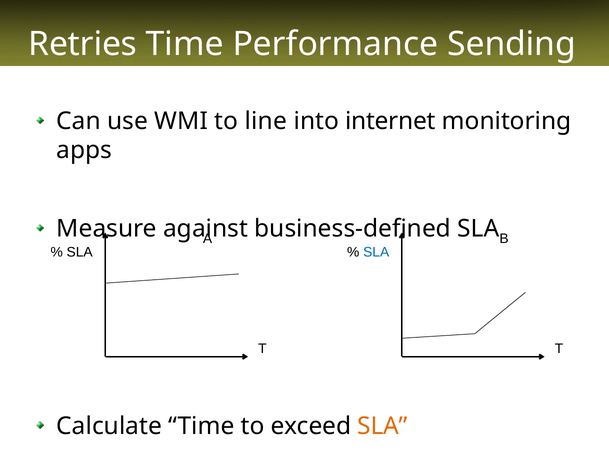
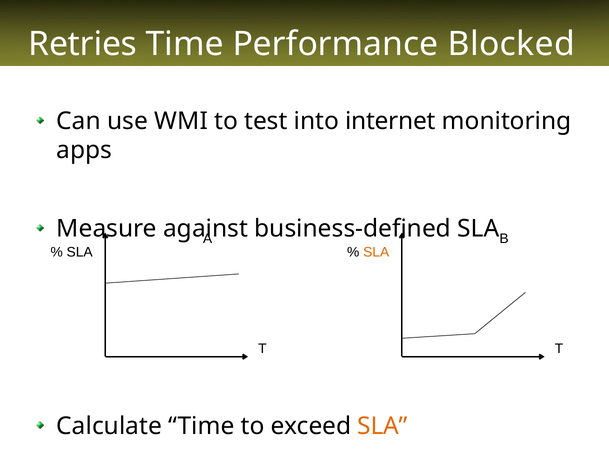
Sending: Sending -> Blocked
line: line -> test
SLA at (376, 253) colour: blue -> orange
